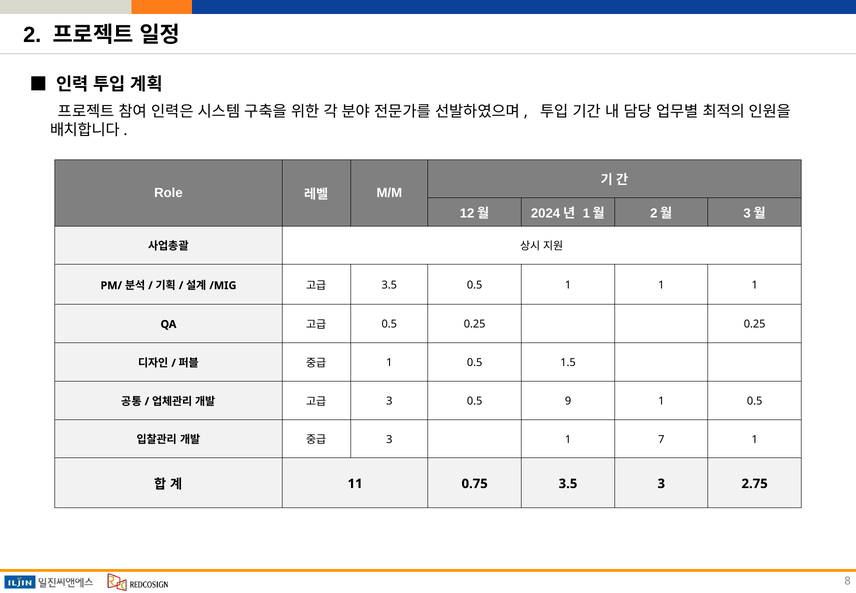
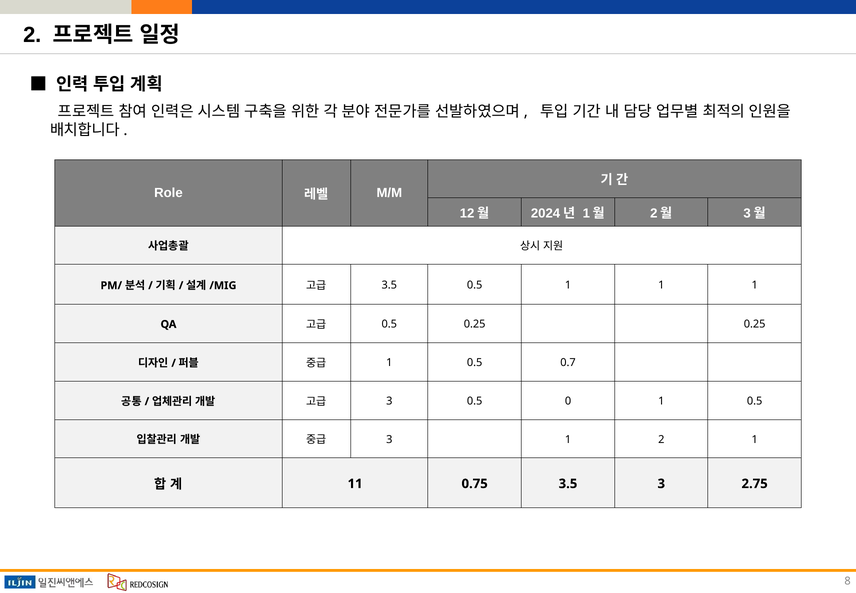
1.5: 1.5 -> 0.7
9: 9 -> 0
1 7: 7 -> 2
